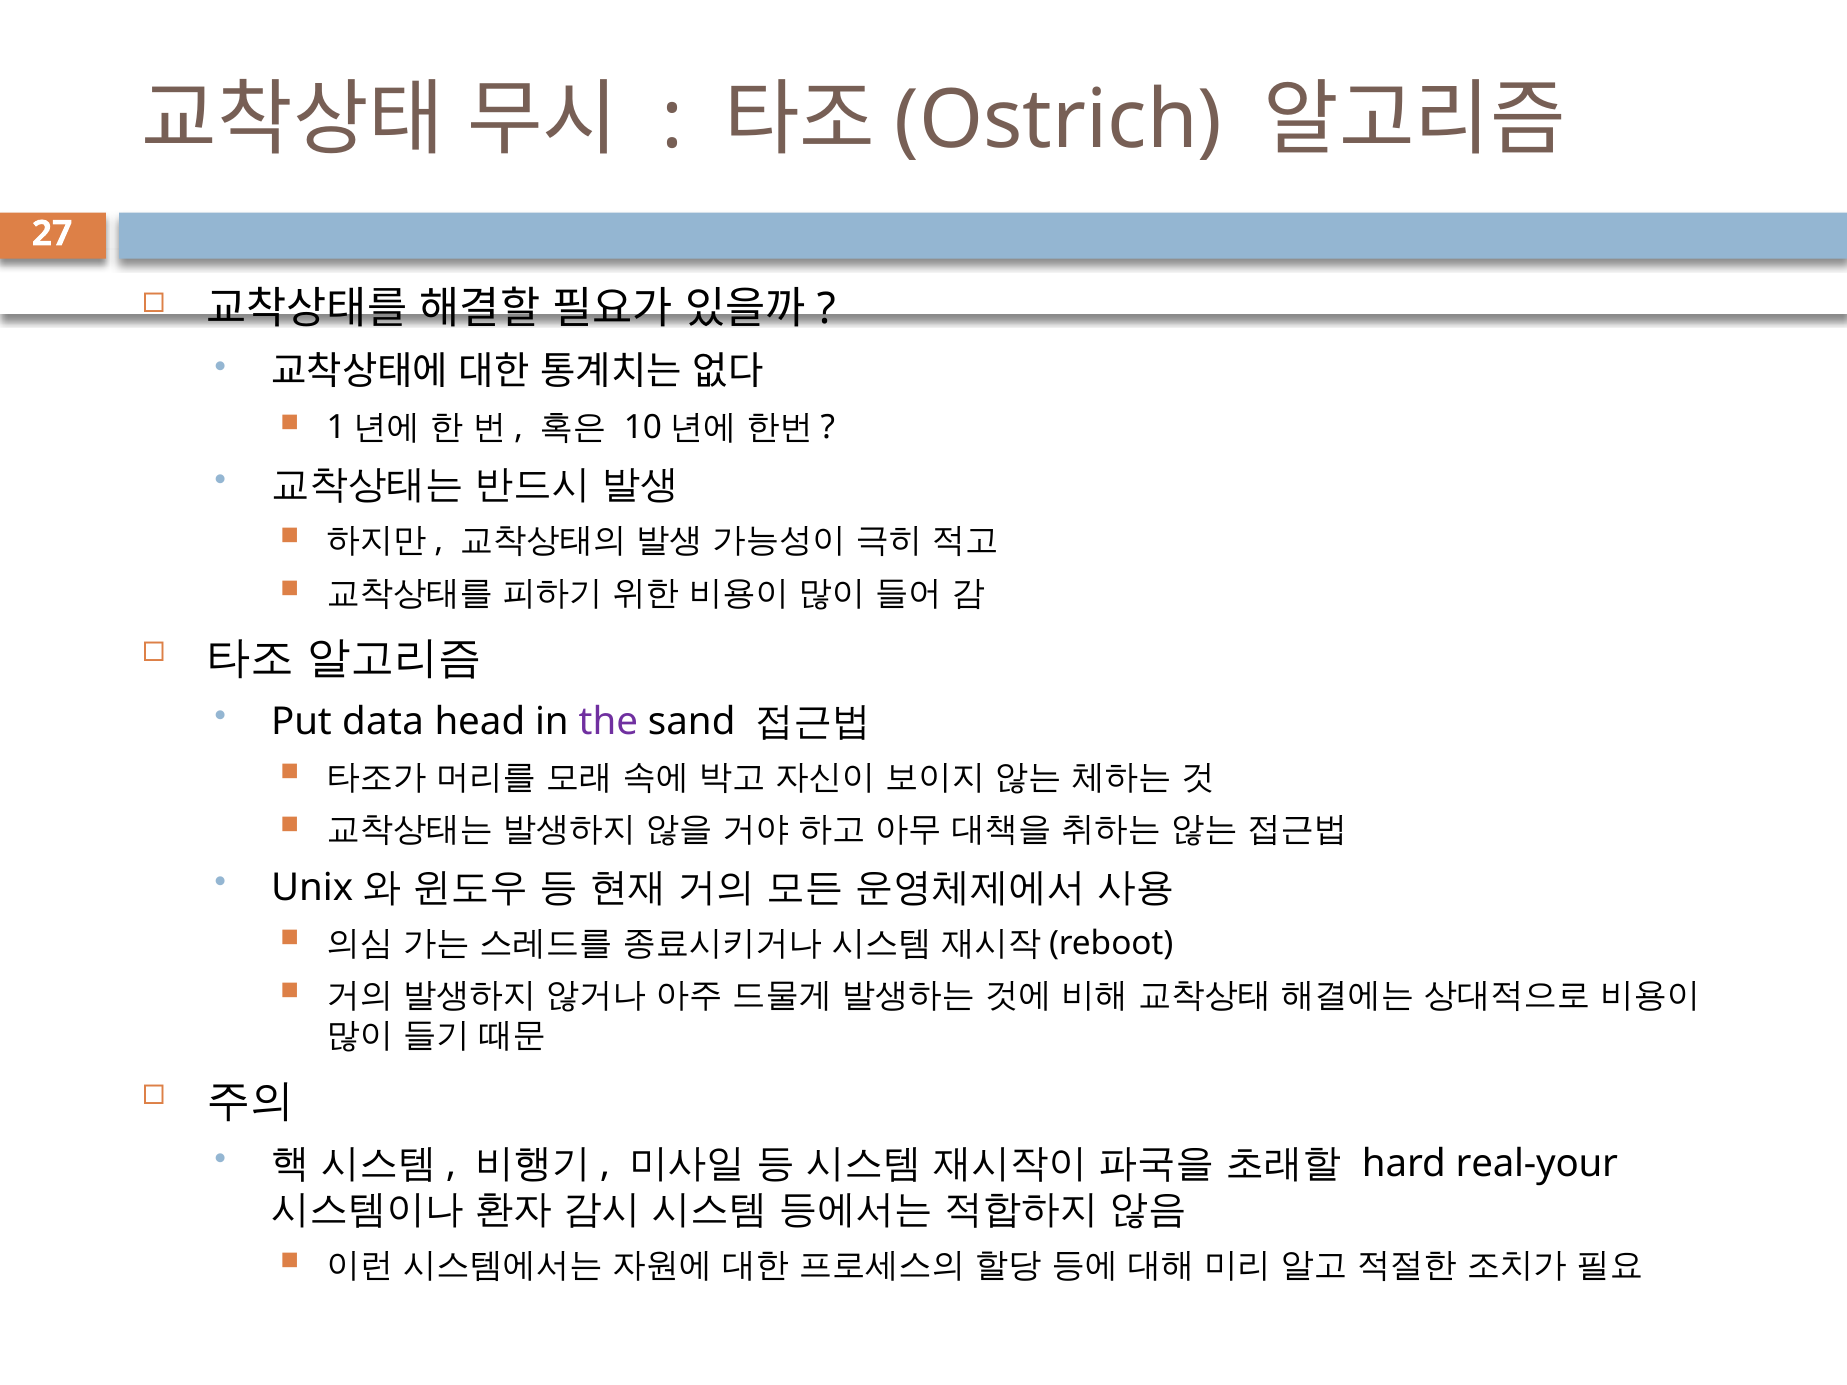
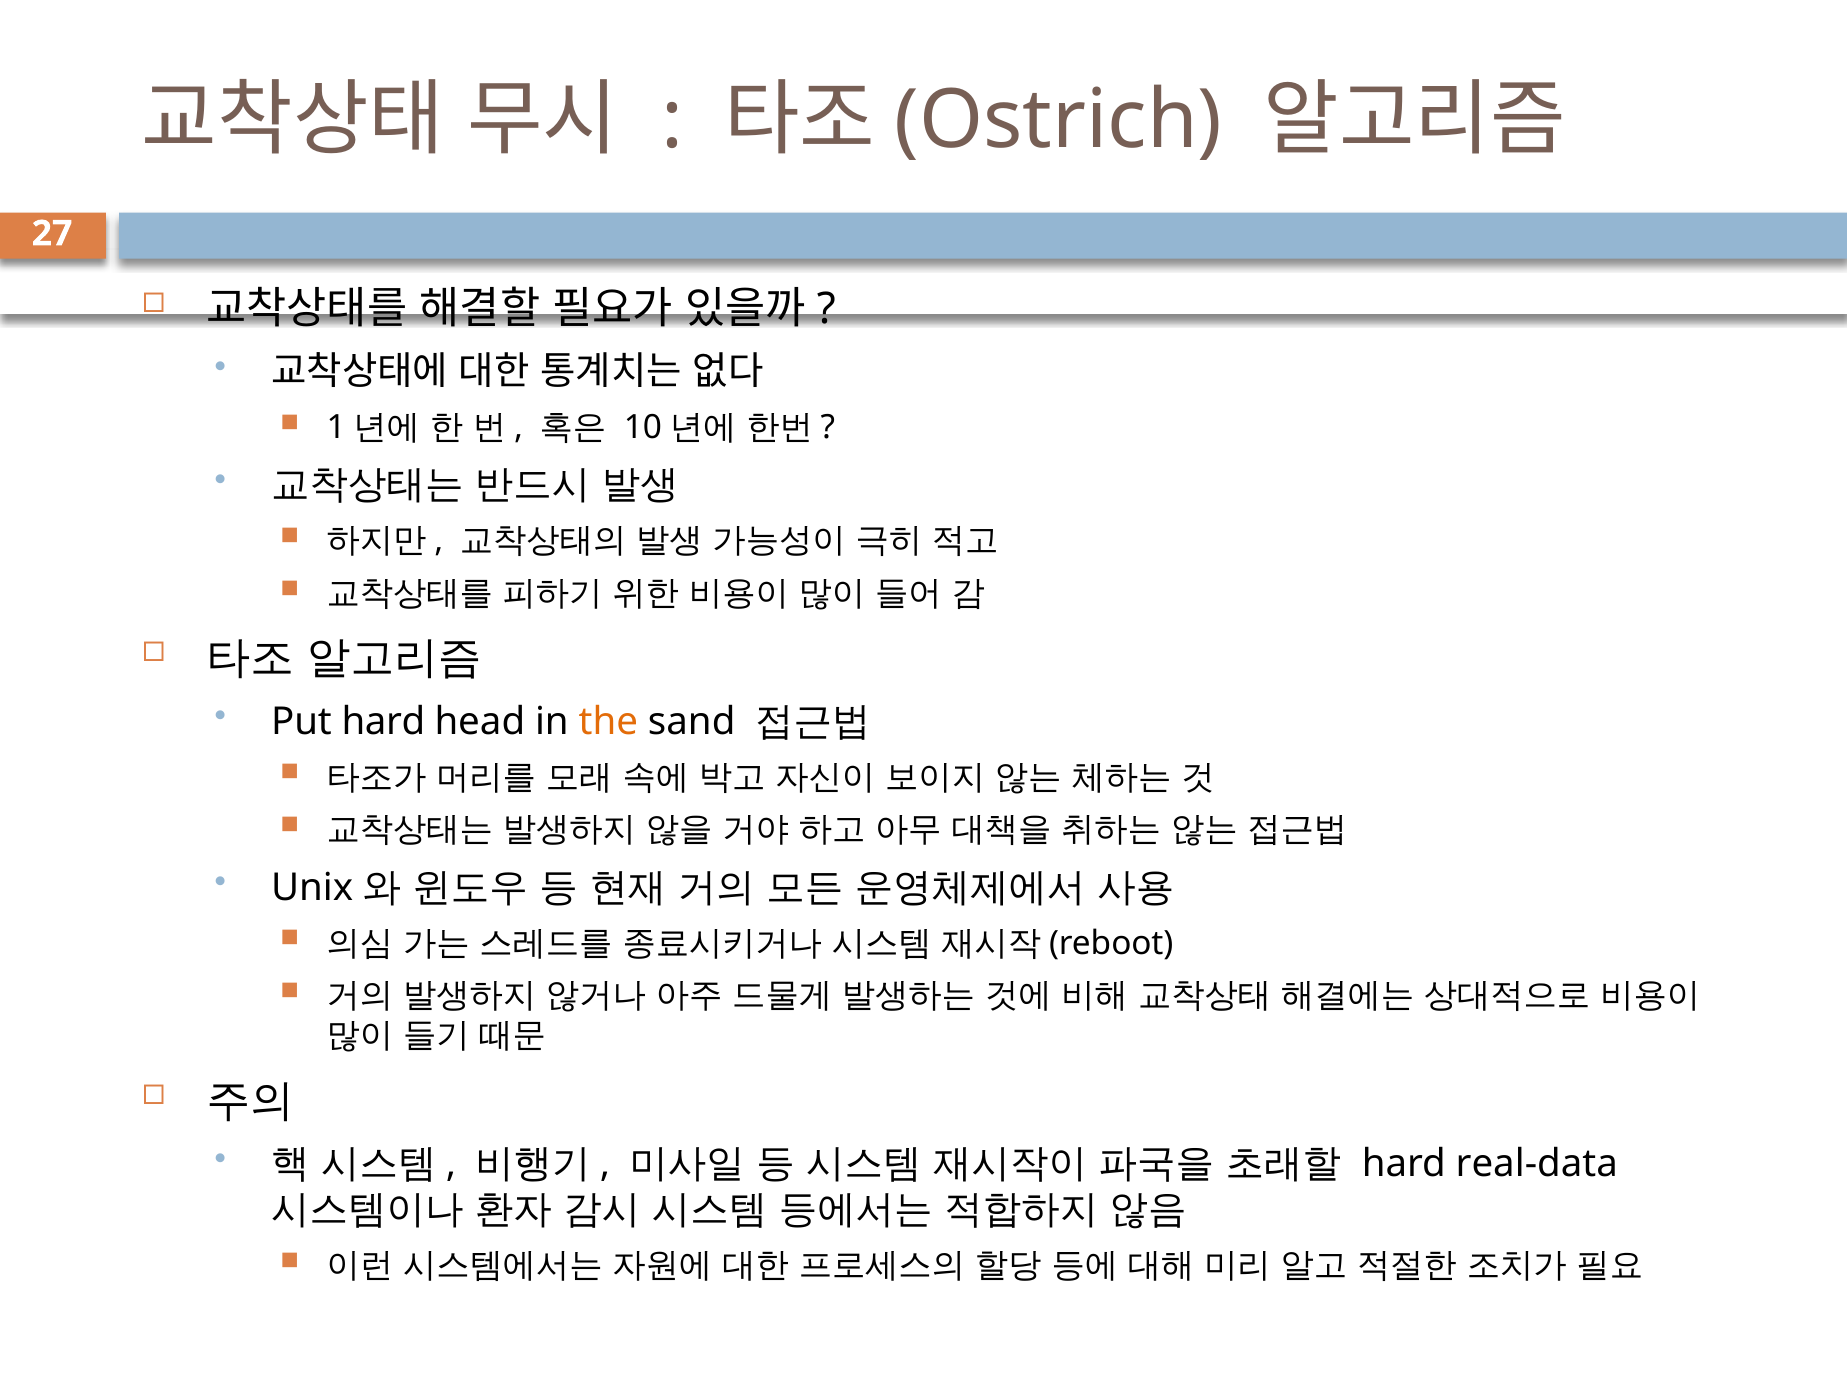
Put data: data -> hard
the colour: purple -> orange
real-your: real-your -> real-data
